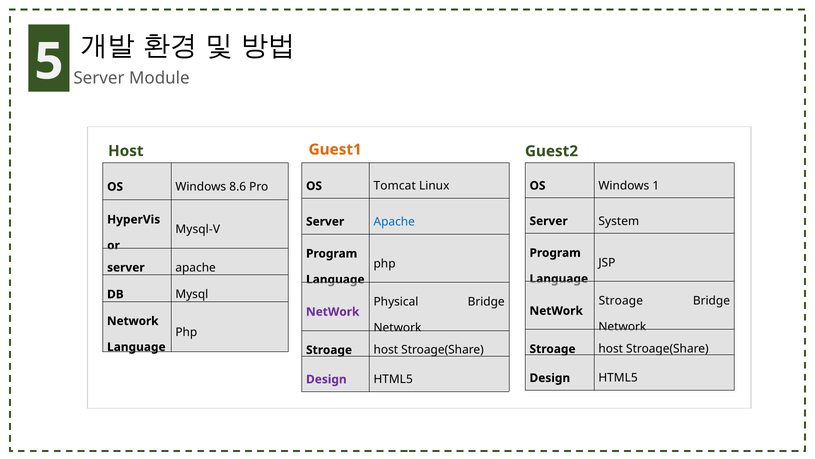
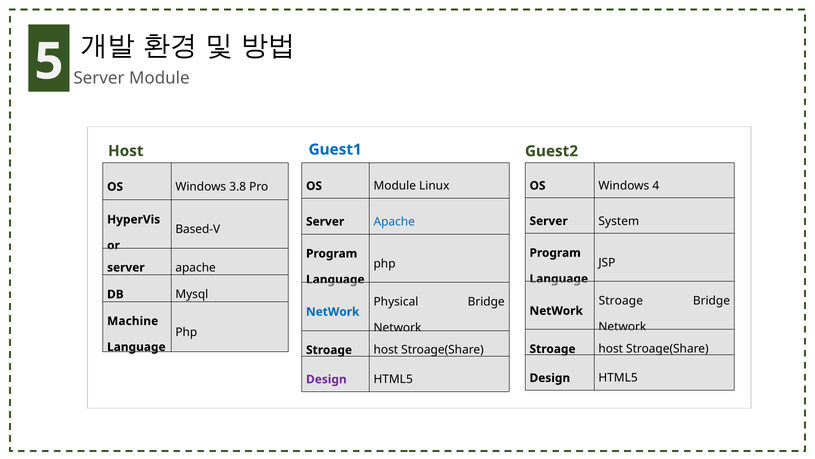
Guest1 colour: orange -> blue
1: 1 -> 4
OS Tomcat: Tomcat -> Module
8.6: 8.6 -> 3.8
Mysql-V: Mysql-V -> Based-V
NetWork at (333, 311) colour: purple -> blue
Network at (133, 321): Network -> Machine
